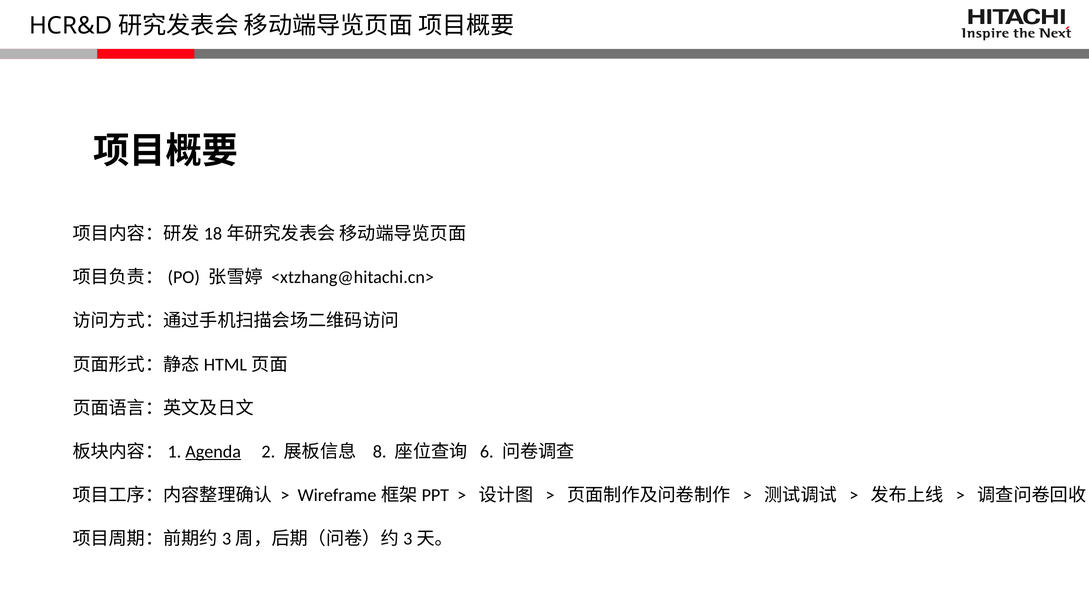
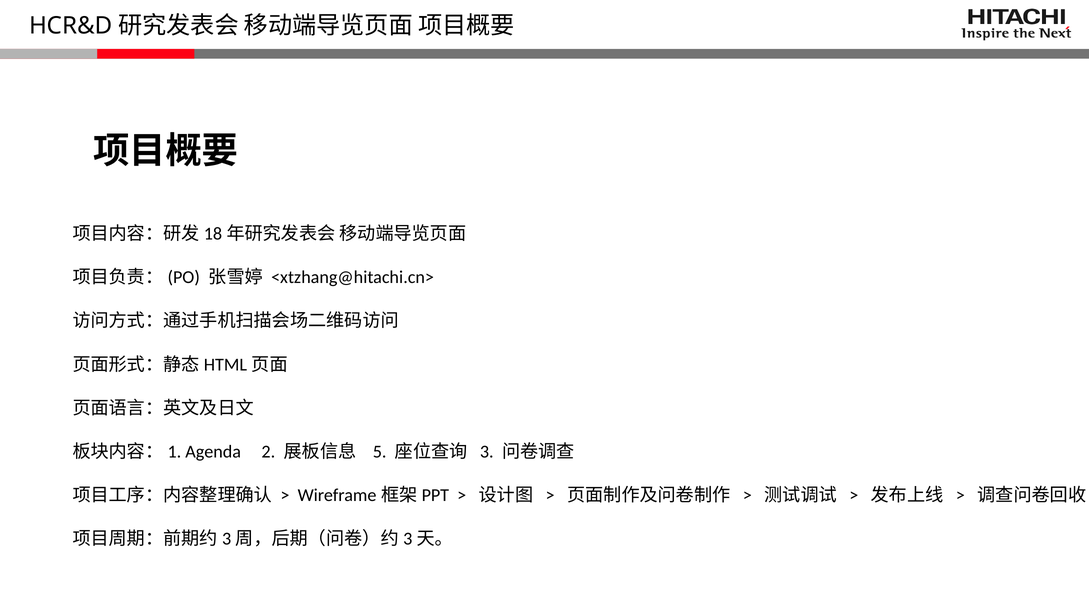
Agenda underline: present -> none
8: 8 -> 5
6: 6 -> 3
